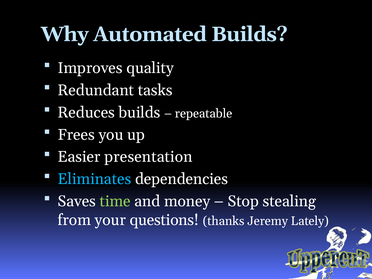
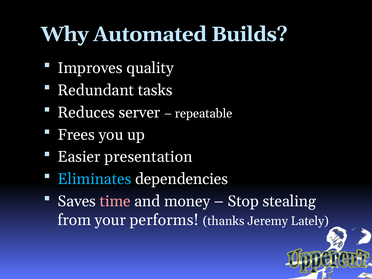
Reduces builds: builds -> server
time colour: light green -> pink
questions: questions -> performs
